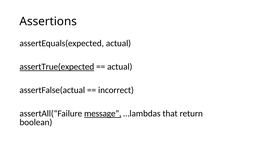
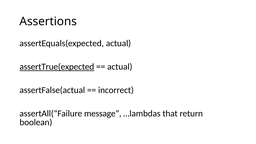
message underline: present -> none
